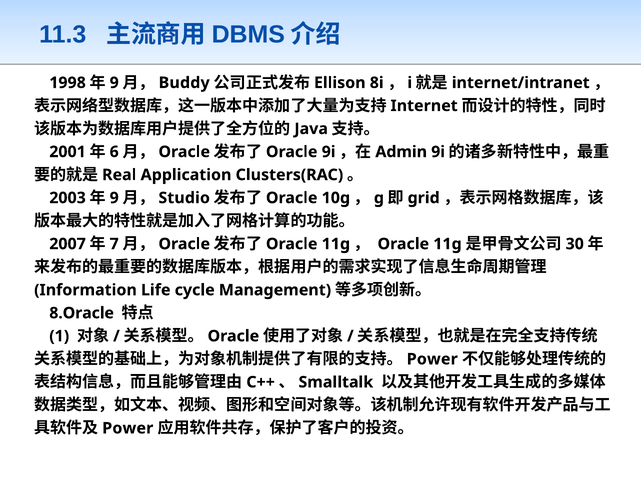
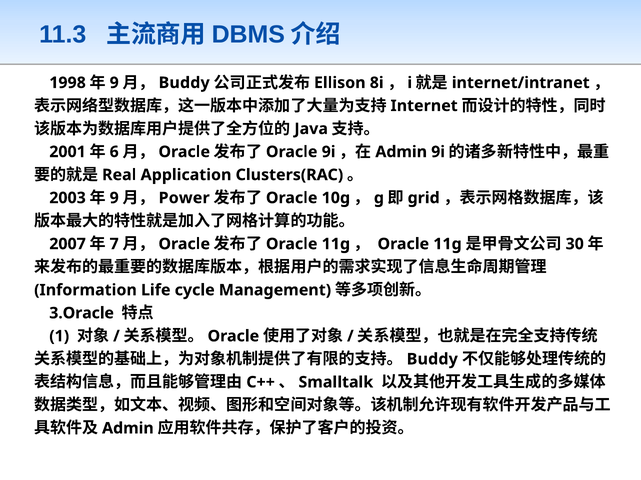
Studio: Studio -> Power
8.Oracle: 8.Oracle -> 3.Oracle
Power at (432, 360): Power -> Buddy
Power at (128, 429): Power -> Admin
